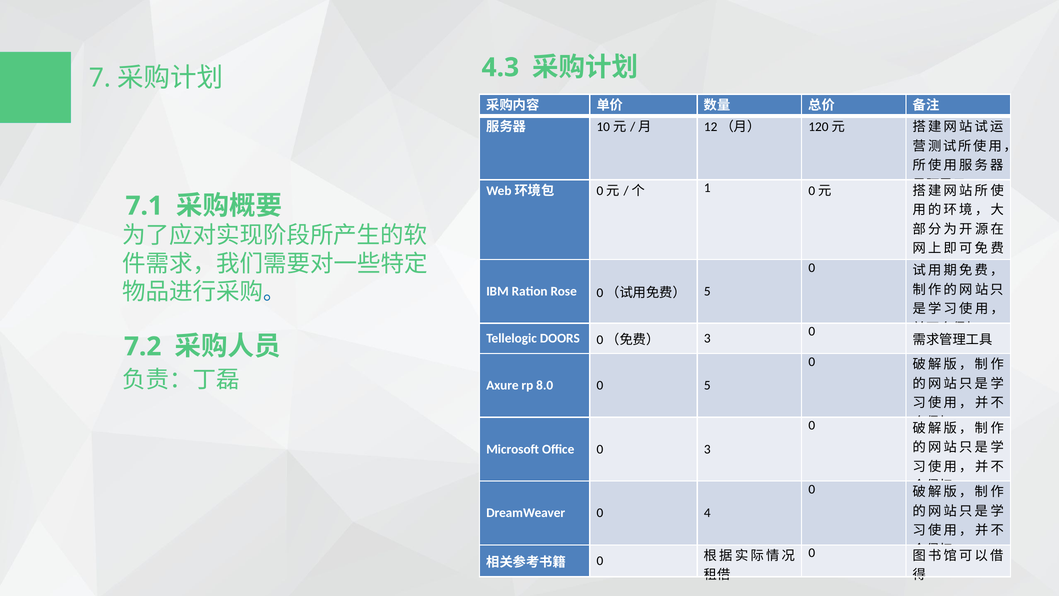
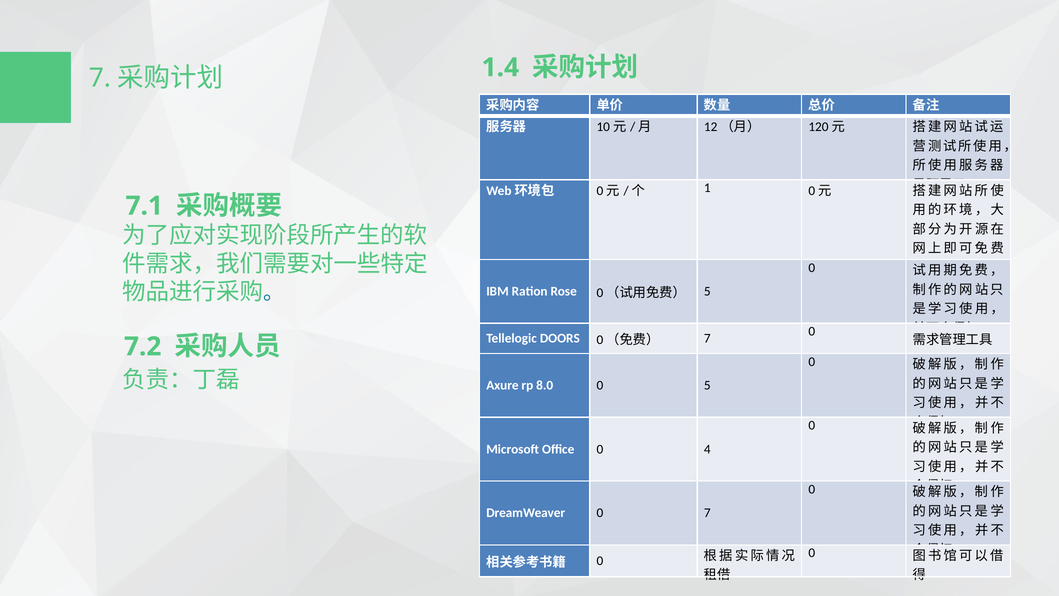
4.3: 4.3 -> 1.4
3 at (707, 338): 3 -> 7
0 3: 3 -> 4
0 4: 4 -> 7
